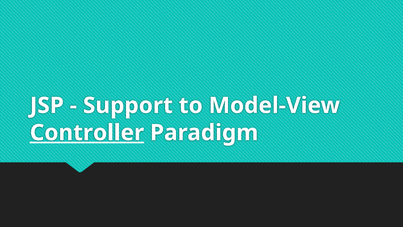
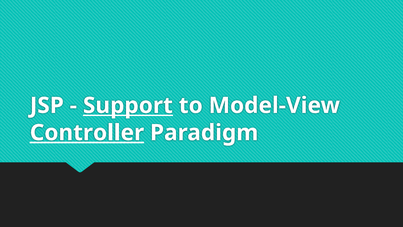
Support underline: none -> present
